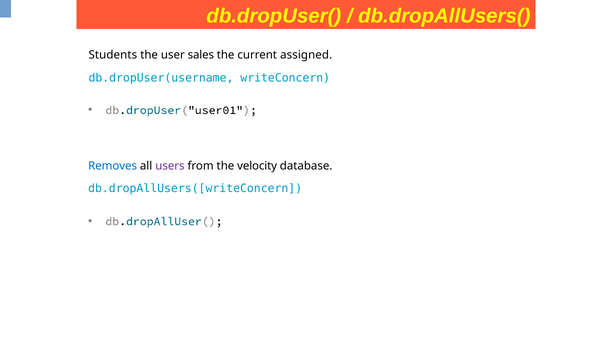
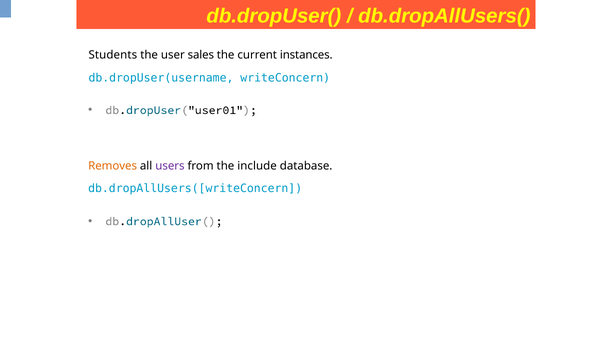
assigned: assigned -> instances
Removes colour: blue -> orange
velocity: velocity -> include
